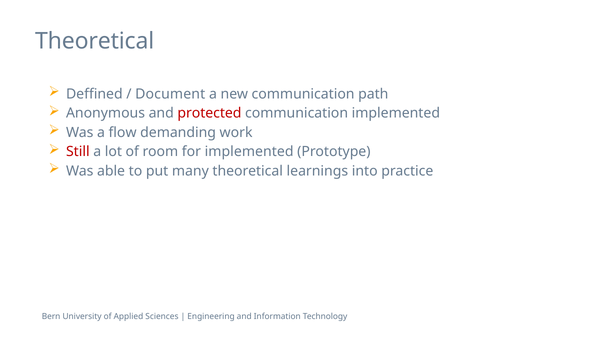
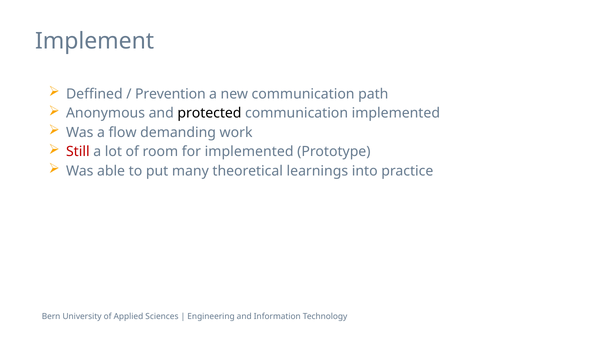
Theoretical at (95, 41): Theoretical -> Implement
Document: Document -> Prevention
protected colour: red -> black
